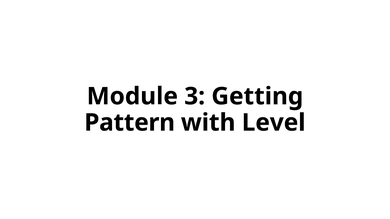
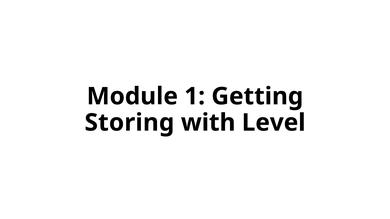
3: 3 -> 1
Pattern: Pattern -> Storing
